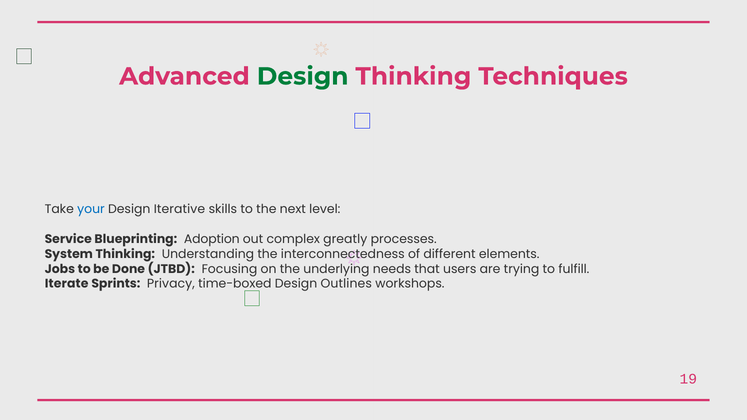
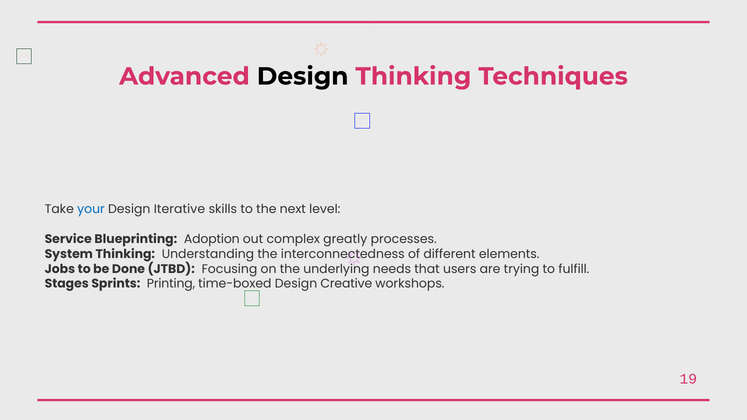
Design at (303, 76) colour: green -> black
Iterate: Iterate -> Stages
Privacy: Privacy -> Printing
Outlines: Outlines -> Creative
